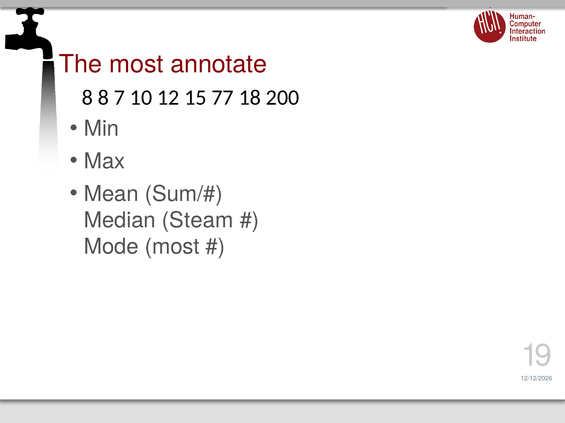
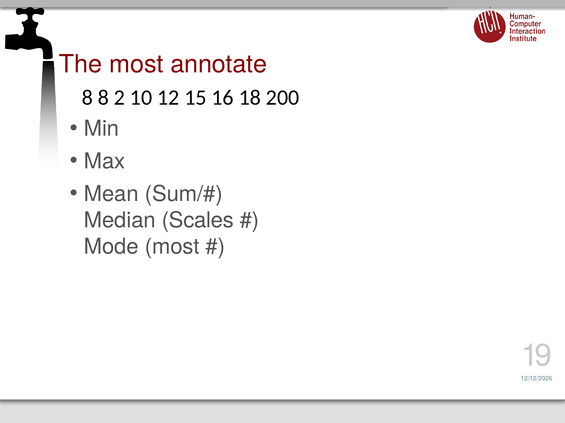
7: 7 -> 2
77: 77 -> 16
Steam: Steam -> Scales
